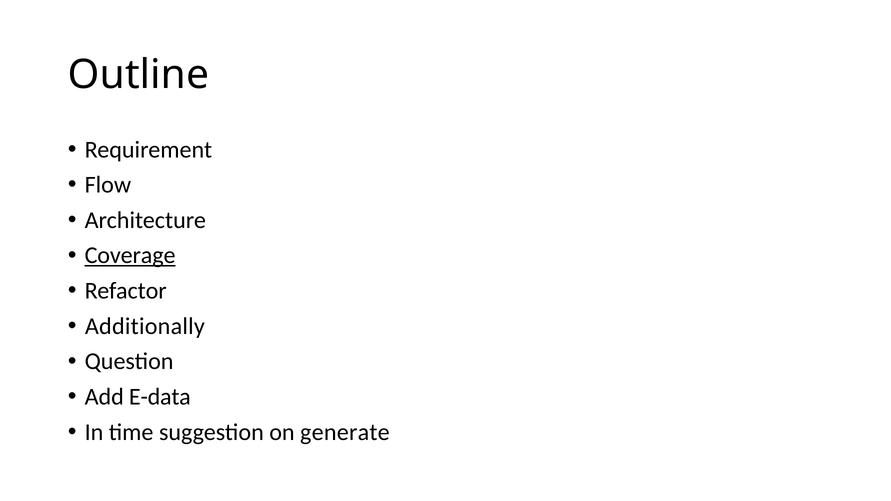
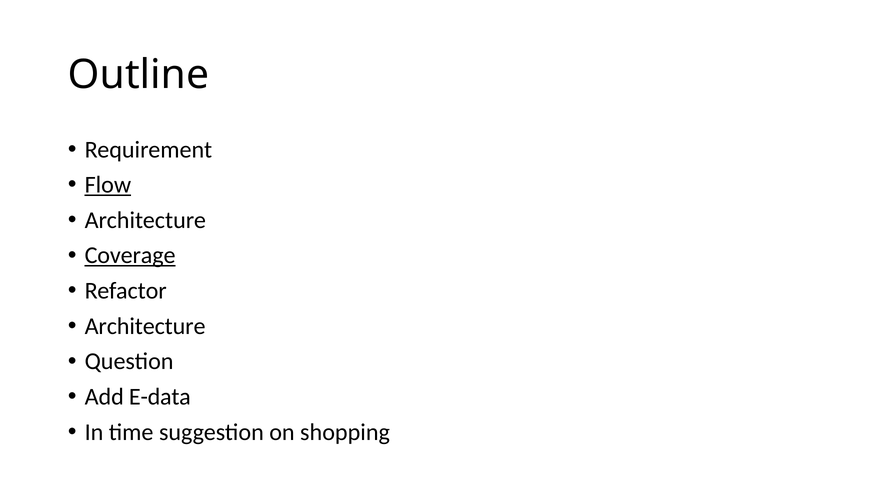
Flow underline: none -> present
Additionally at (145, 326): Additionally -> Architecture
generate: generate -> shopping
